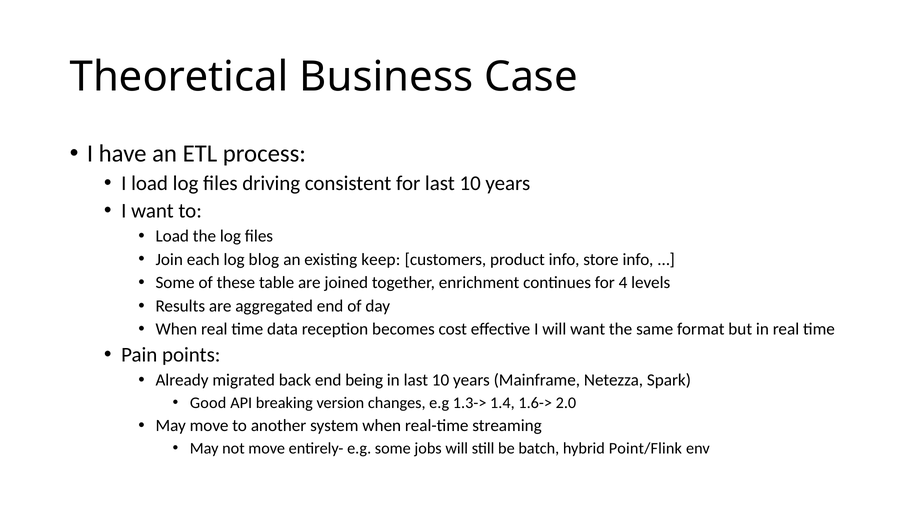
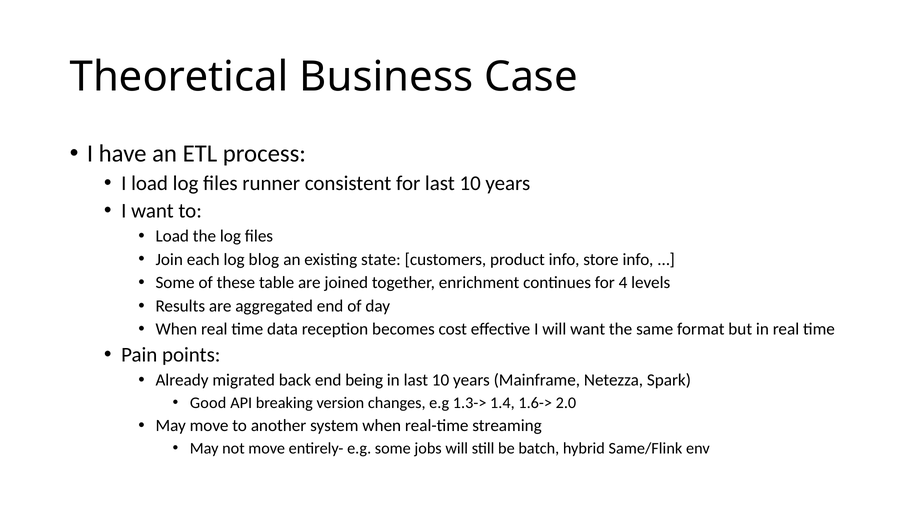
driving: driving -> runner
keep: keep -> state
Point/Flink: Point/Flink -> Same/Flink
